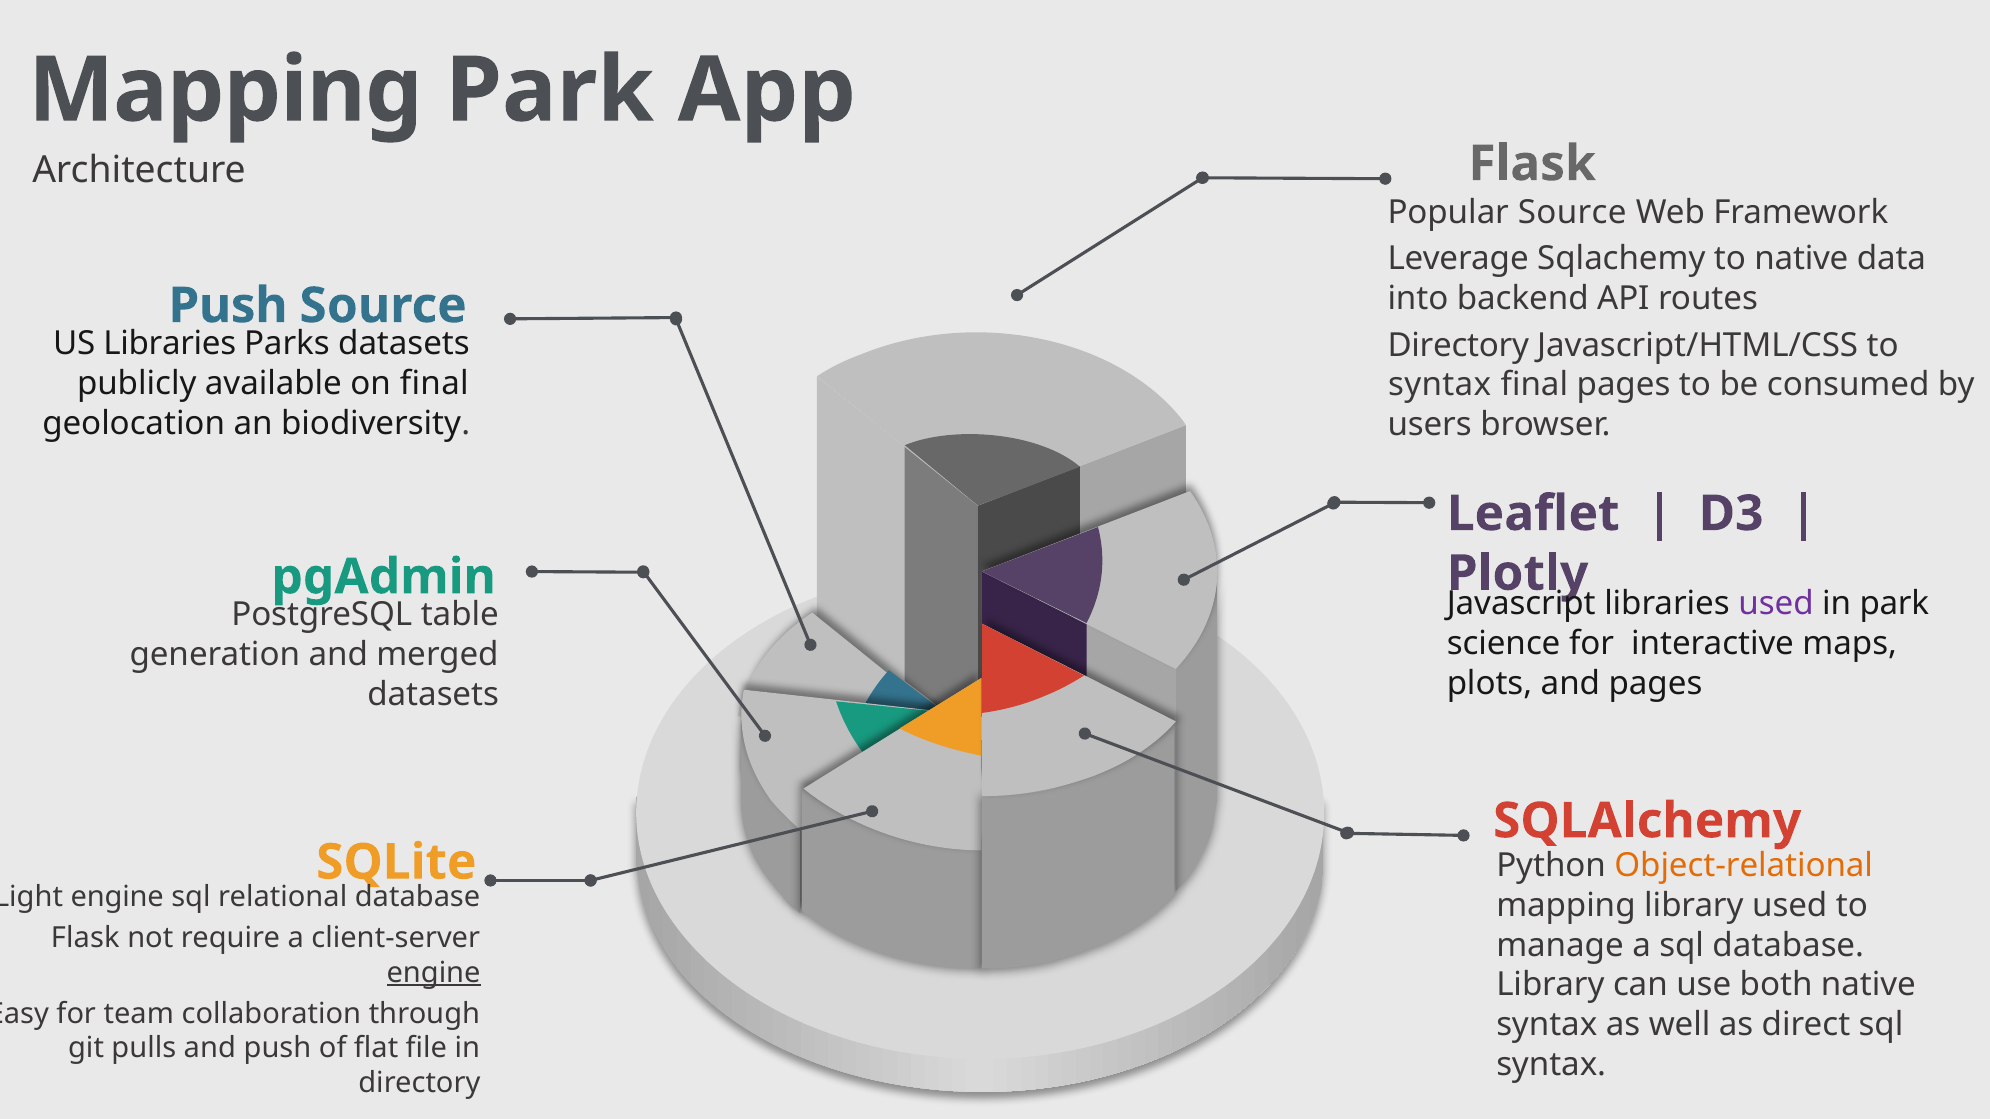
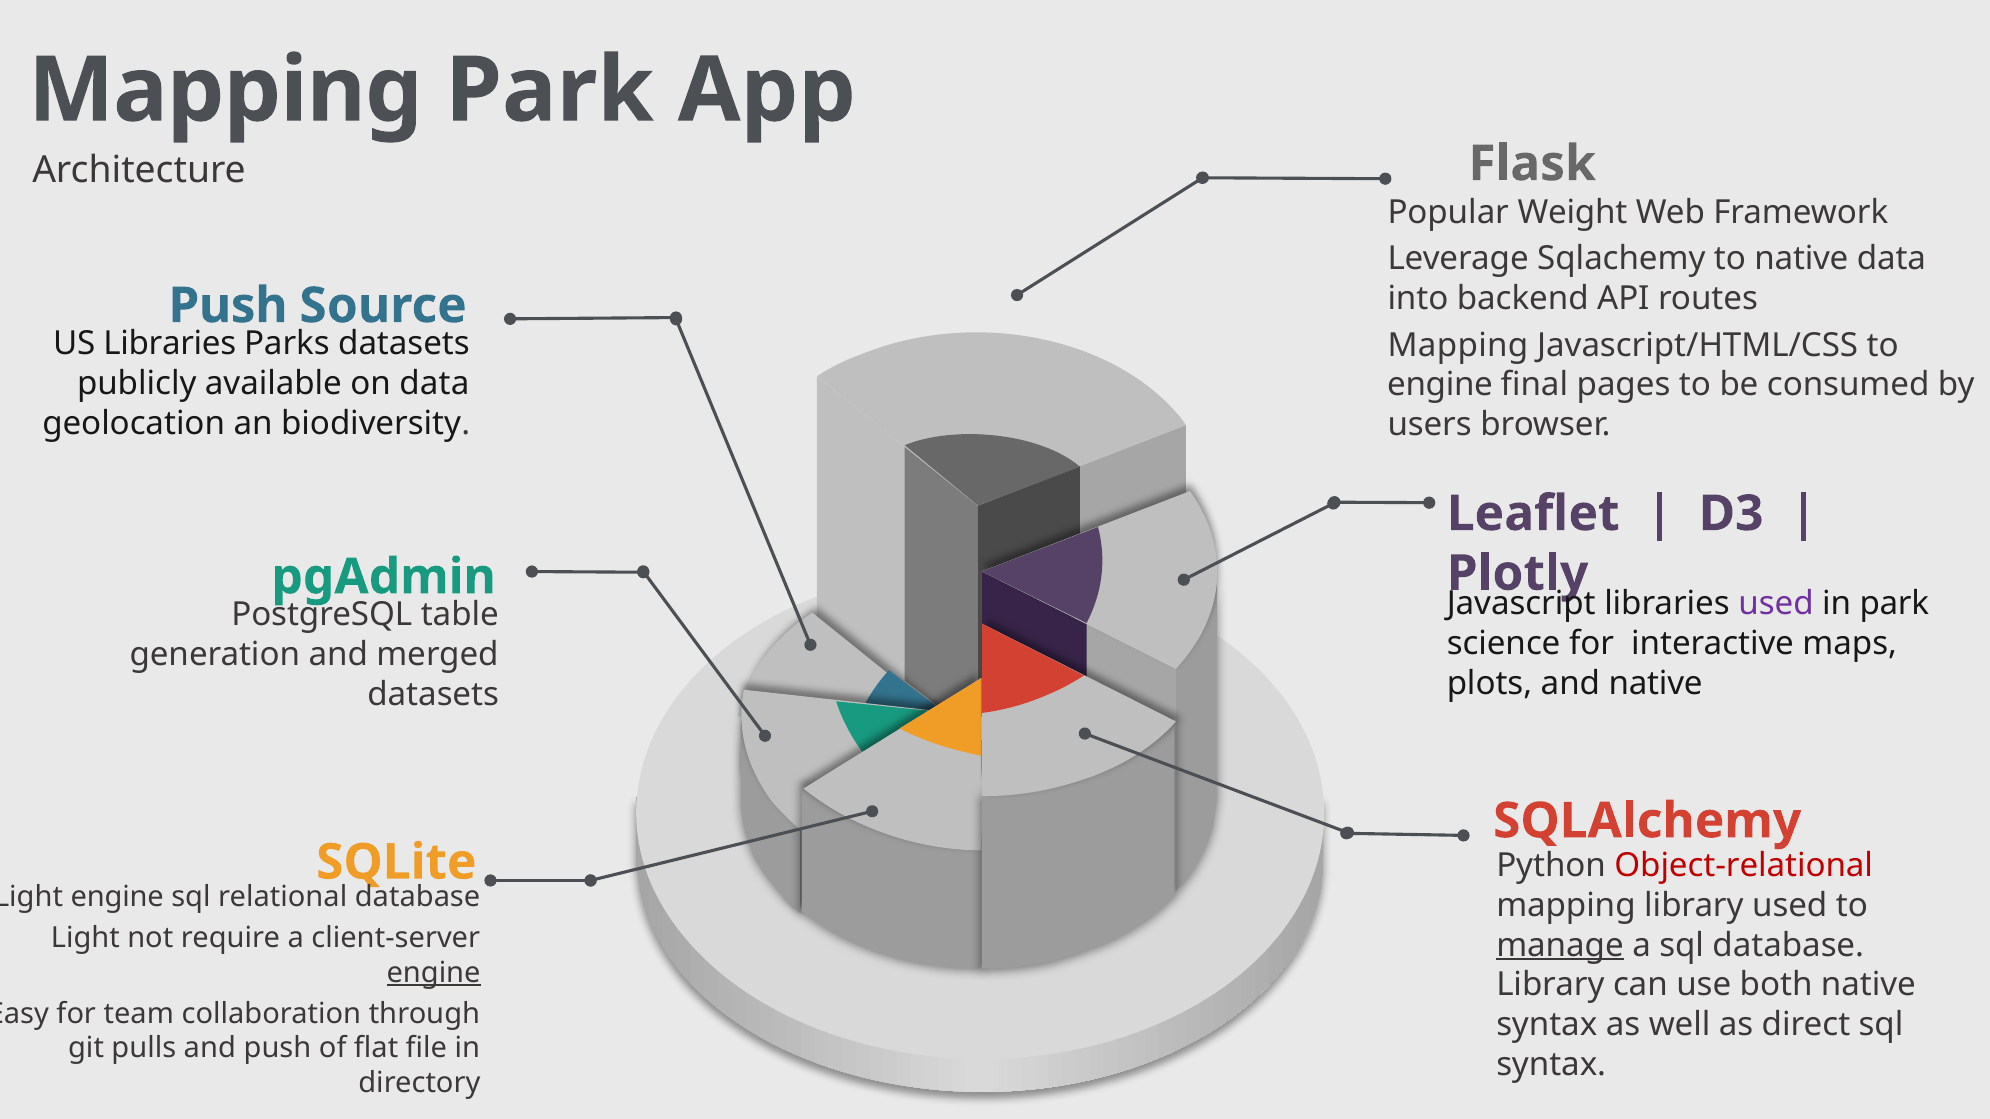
Popular Source: Source -> Weight
Directory at (1458, 345): Directory -> Mapping
on final: final -> data
syntax at (1440, 385): syntax -> engine
and pages: pages -> native
Object-relational colour: orange -> red
Flask at (85, 938): Flask -> Light
manage underline: none -> present
